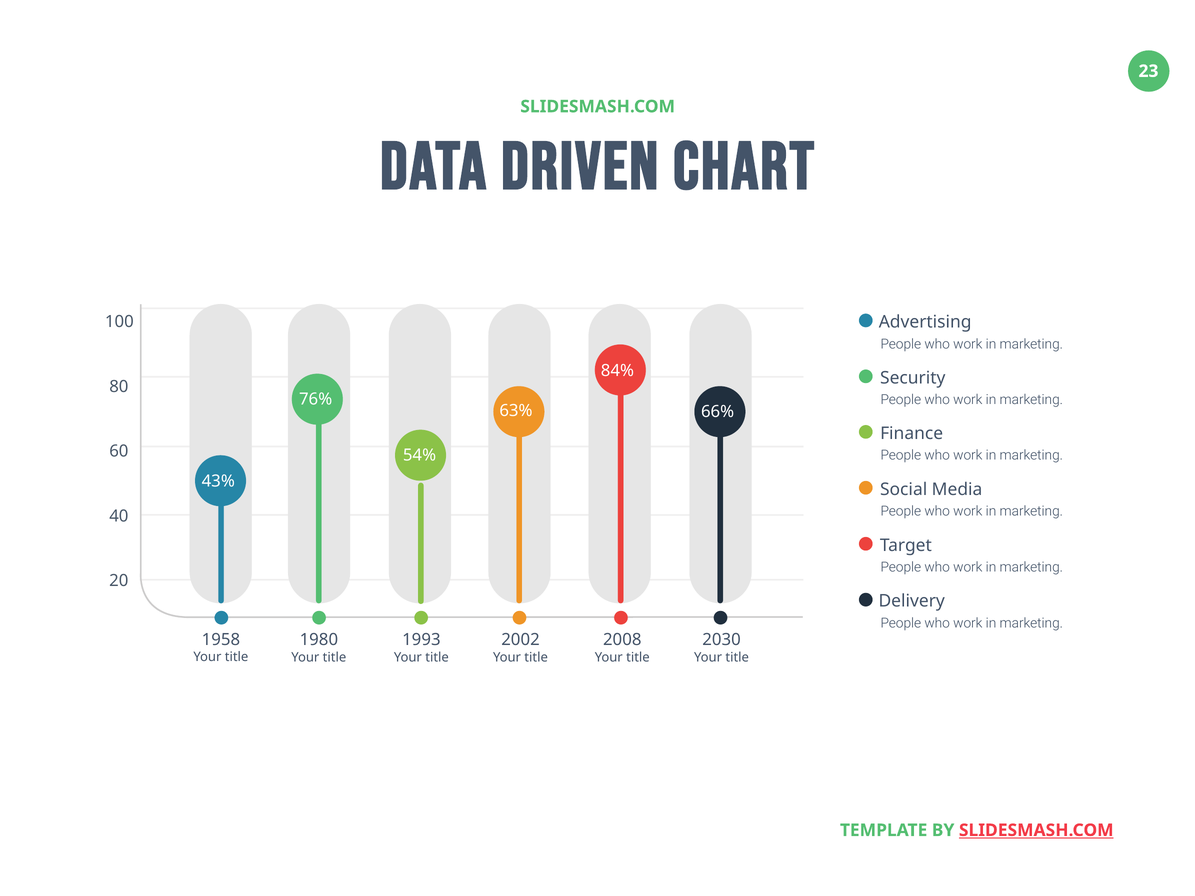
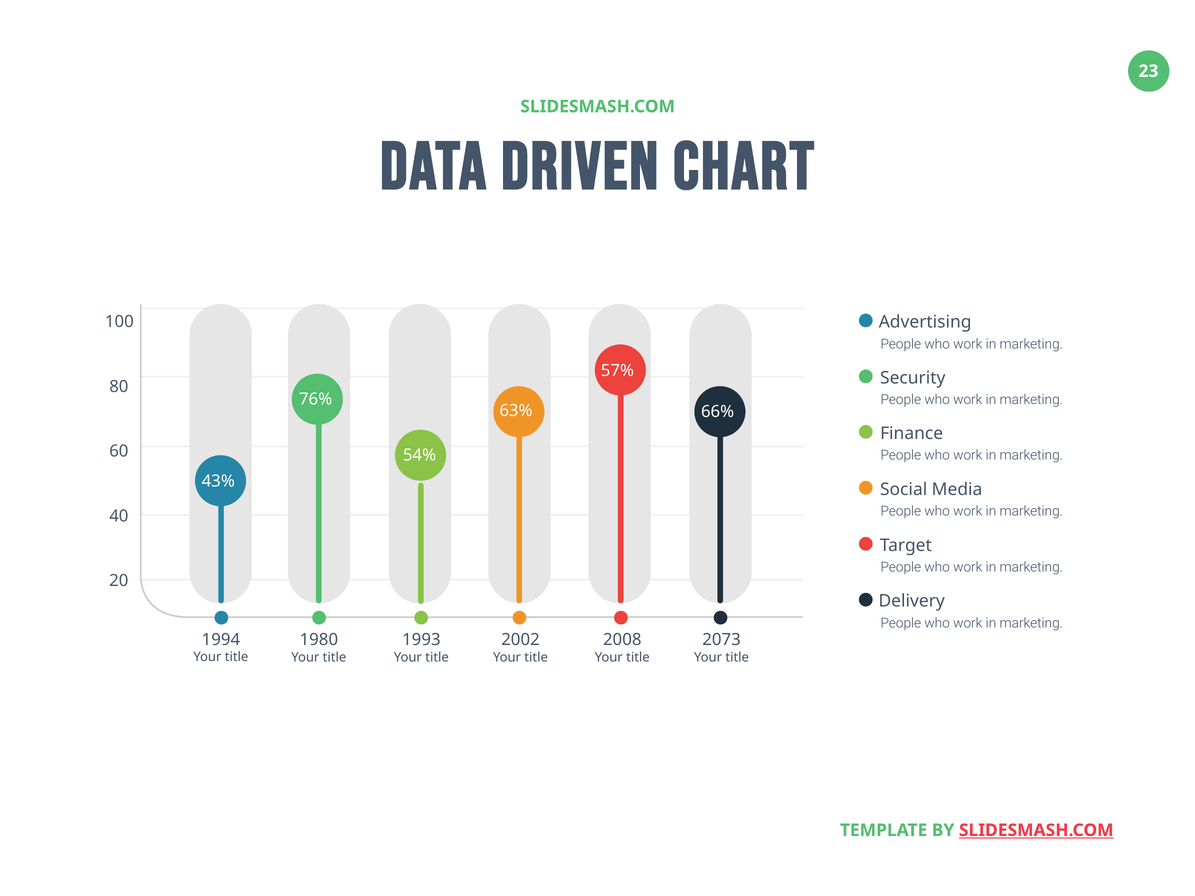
84%: 84% -> 57%
1958: 1958 -> 1994
2030: 2030 -> 2073
